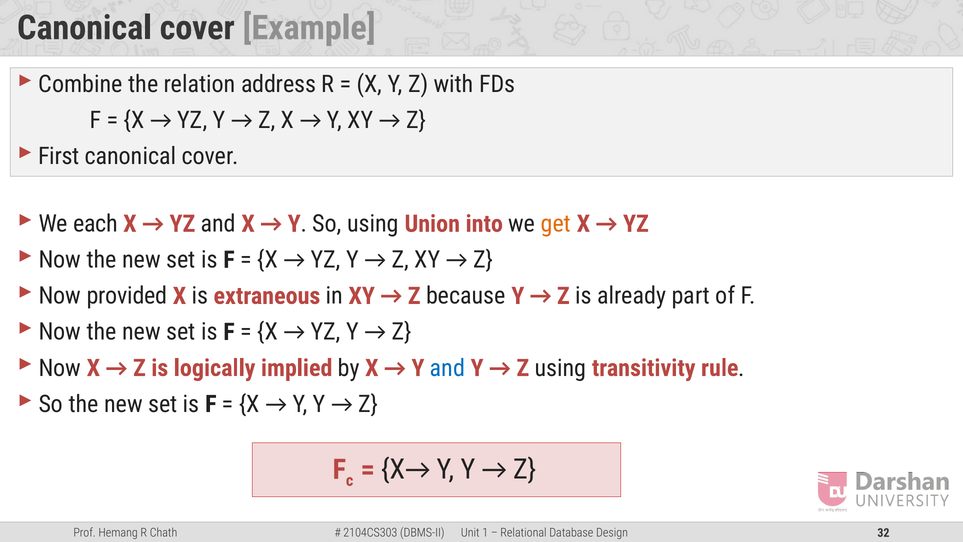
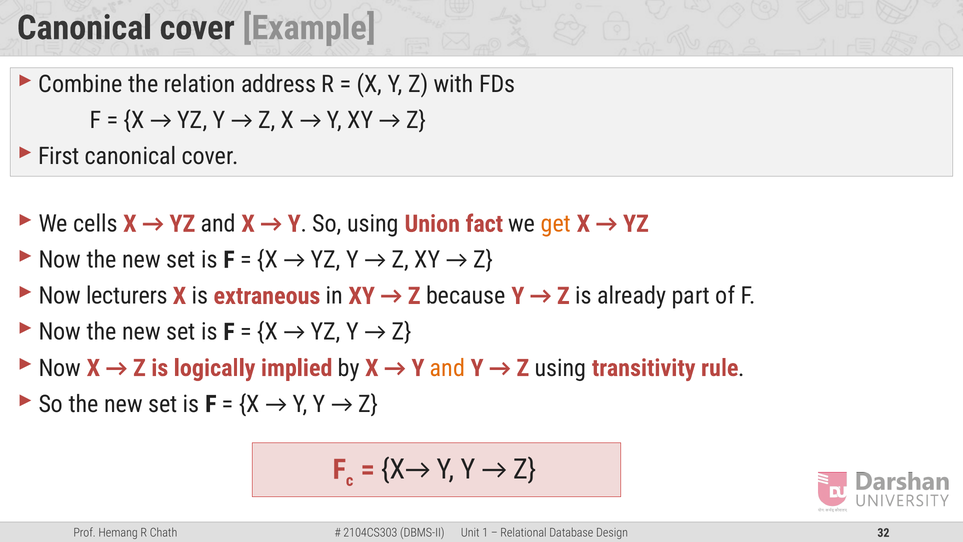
each: each -> cells
into: into -> fact
provided: provided -> lecturers
and at (447, 368) colour: blue -> orange
